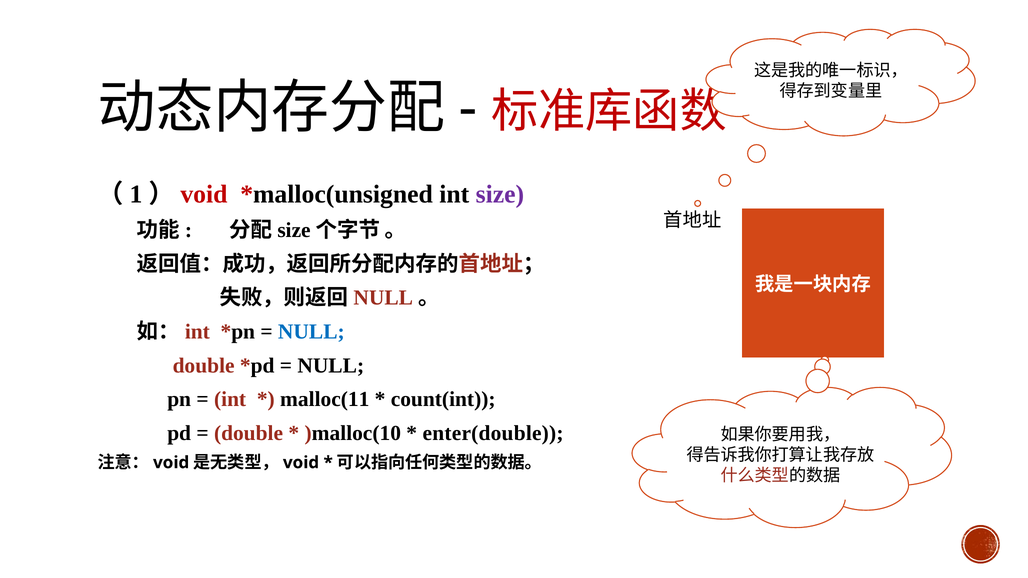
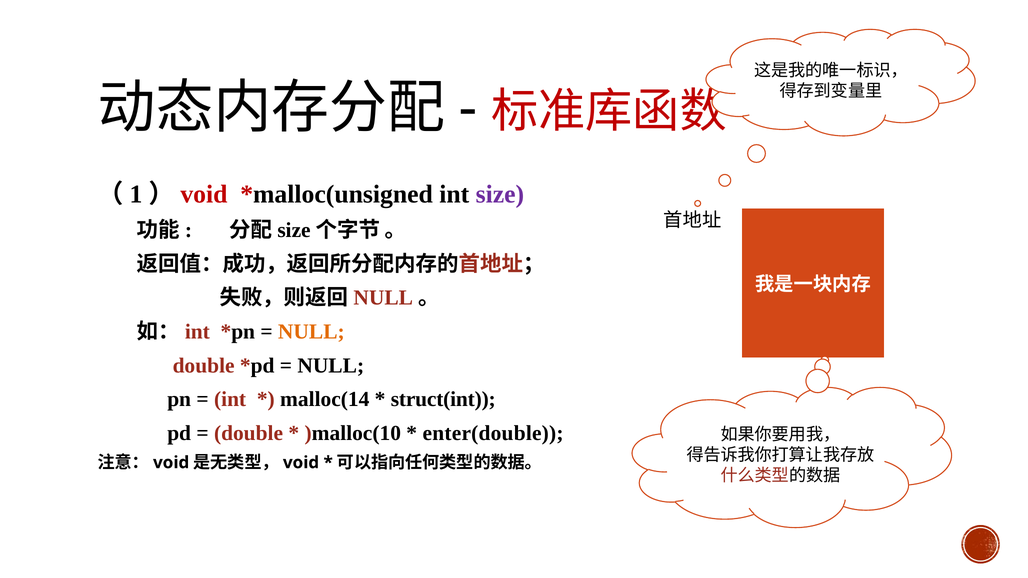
NULL at (311, 332) colour: blue -> orange
malloc(11: malloc(11 -> malloc(14
count(int: count(int -> struct(int
